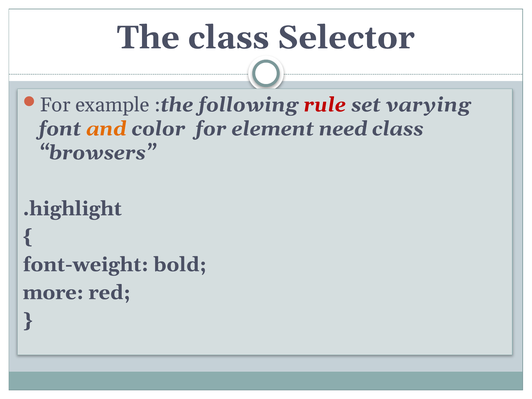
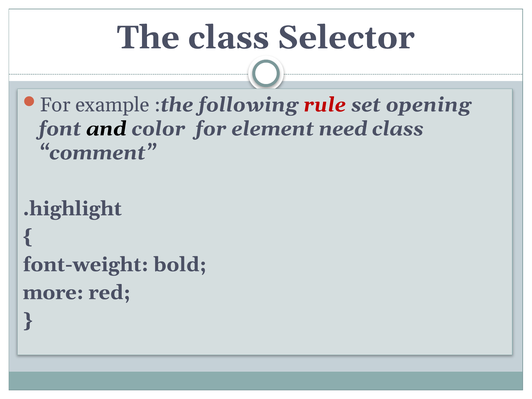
varying: varying -> opening
and colour: orange -> black
browsers: browsers -> comment
